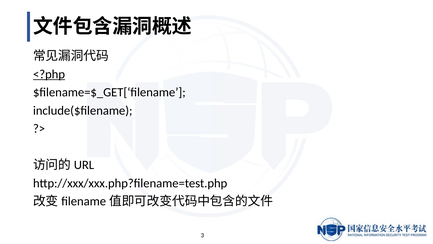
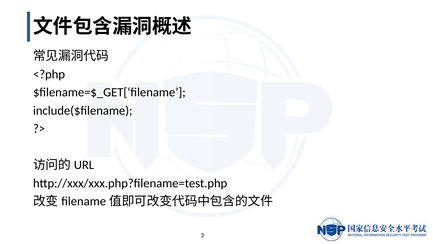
<?php underline: present -> none
